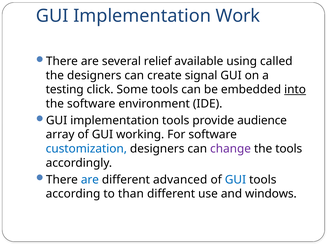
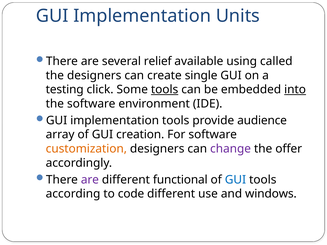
Work: Work -> Units
signal: signal -> single
tools at (165, 90) underline: none -> present
working: working -> creation
customization colour: blue -> orange
the tools: tools -> offer
are at (90, 180) colour: blue -> purple
advanced: advanced -> functional
than: than -> code
